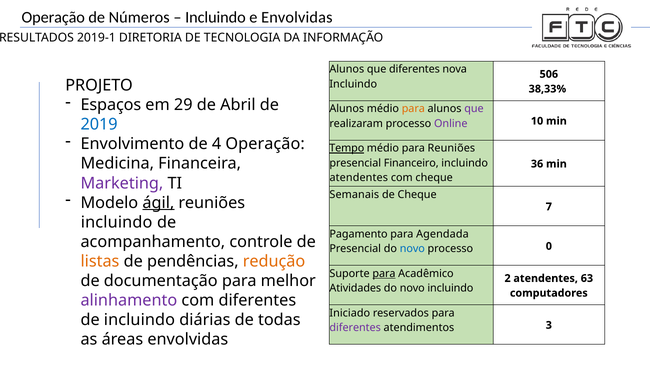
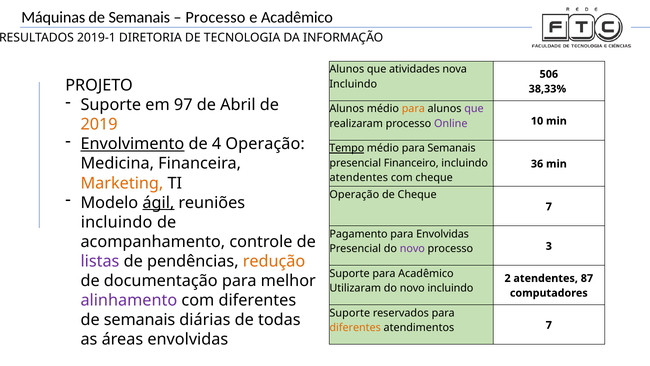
Operação at (53, 17): Operação -> Máquinas
Números at (139, 17): Números -> Semanais
Incluindo at (215, 17): Incluindo -> Processo
e Envolvidas: Envolvidas -> Acadêmico
que diferentes: diferentes -> atividades
Espaços at (111, 105): Espaços -> Suporte
29: 29 -> 97
2019 colour: blue -> orange
Envolvimento underline: none -> present
para Reuniões: Reuniões -> Semanais
Marketing colour: purple -> orange
Semanais at (354, 194): Semanais -> Operação
para Agendada: Agendada -> Envolvidas
novo at (412, 249) colour: blue -> purple
0: 0 -> 3
listas colour: orange -> purple
para at (384, 273) underline: present -> none
63: 63 -> 87
Atividades: Atividades -> Utilizaram
Iniciado at (350, 313): Iniciado -> Suporte
incluindo at (139, 319): incluindo -> semanais
diferentes at (355, 327) colour: purple -> orange
atendimentos 3: 3 -> 7
